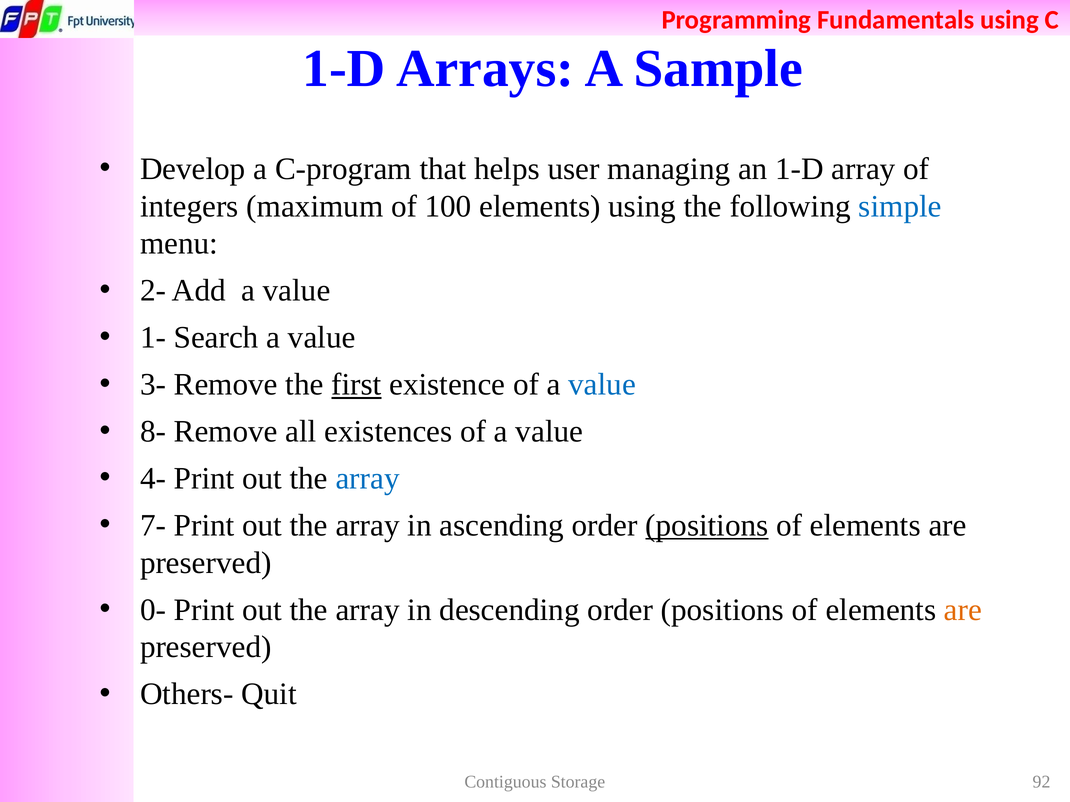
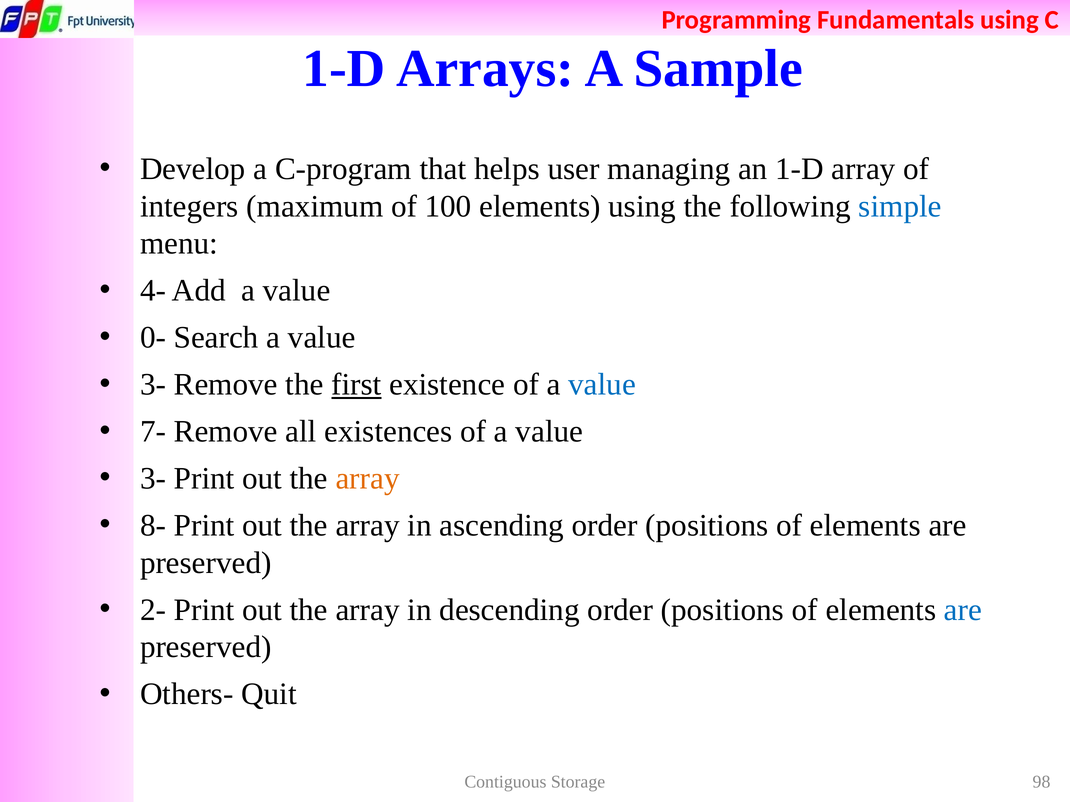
2-: 2- -> 4-
1-: 1- -> 0-
8-: 8- -> 7-
4- at (153, 479): 4- -> 3-
array at (368, 479) colour: blue -> orange
7-: 7- -> 8-
positions at (707, 526) underline: present -> none
0-: 0- -> 2-
are at (963, 610) colour: orange -> blue
92: 92 -> 98
